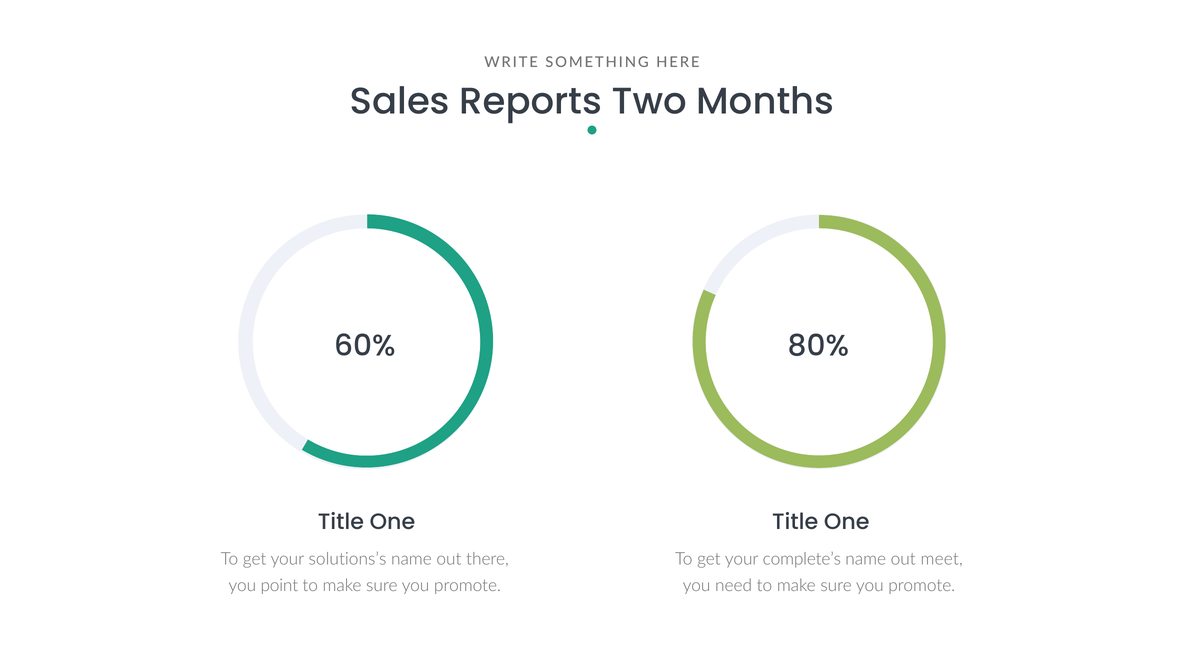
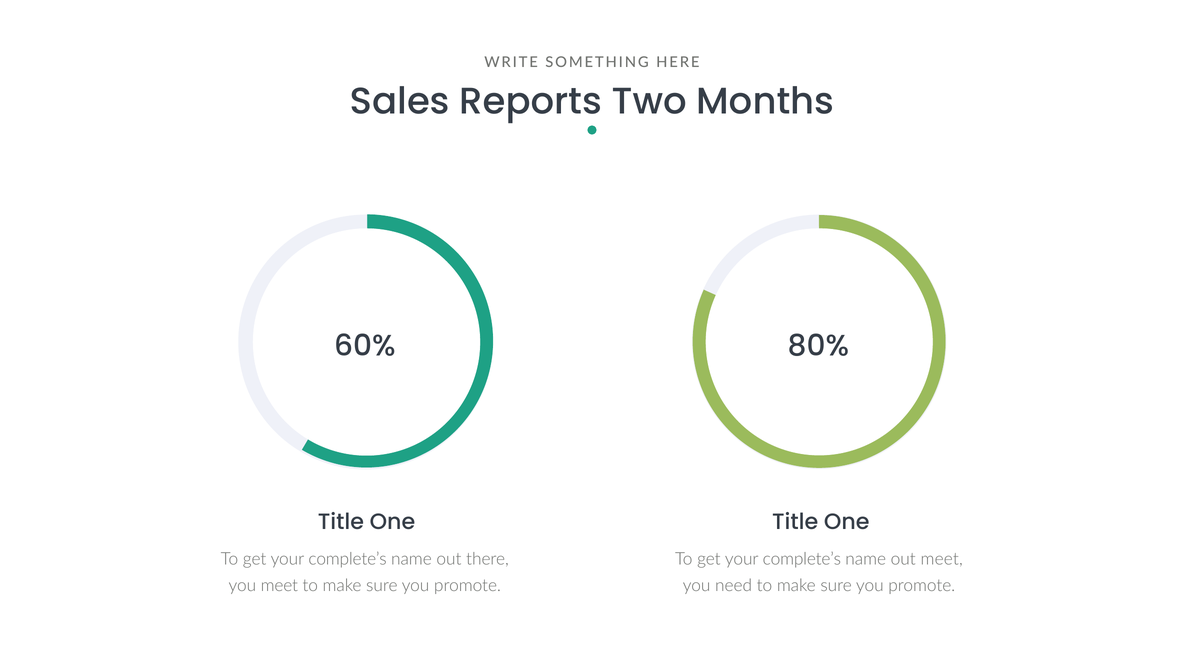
solutions’s at (347, 559): solutions’s -> complete’s
you point: point -> meet
